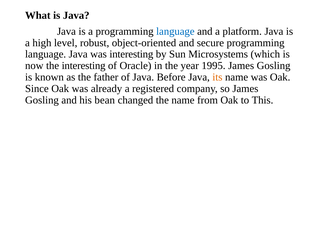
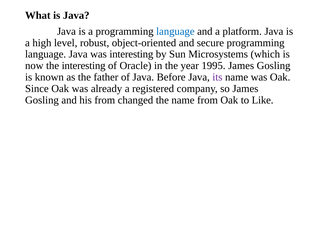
its colour: orange -> purple
his bean: bean -> from
This: This -> Like
